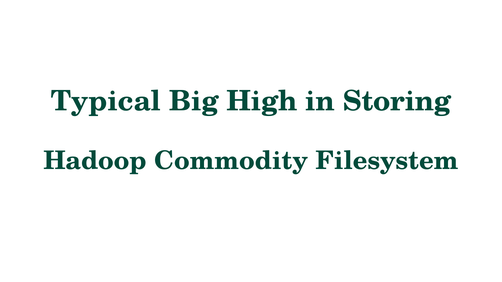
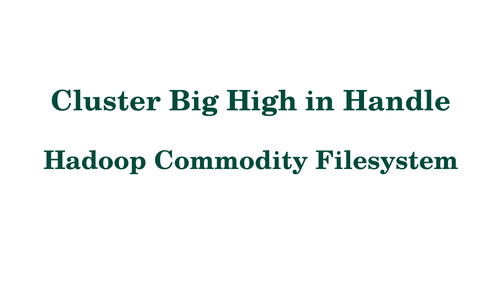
Typical: Typical -> Cluster
Storing: Storing -> Handle
